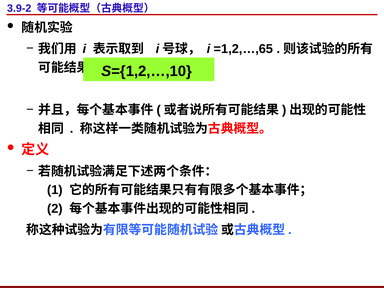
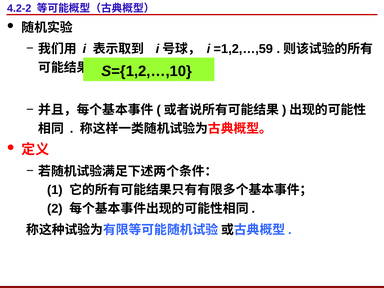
3.9-2: 3.9-2 -> 4.2-2
=1,2,…,65: =1,2,…,65 -> =1,2,…,59
